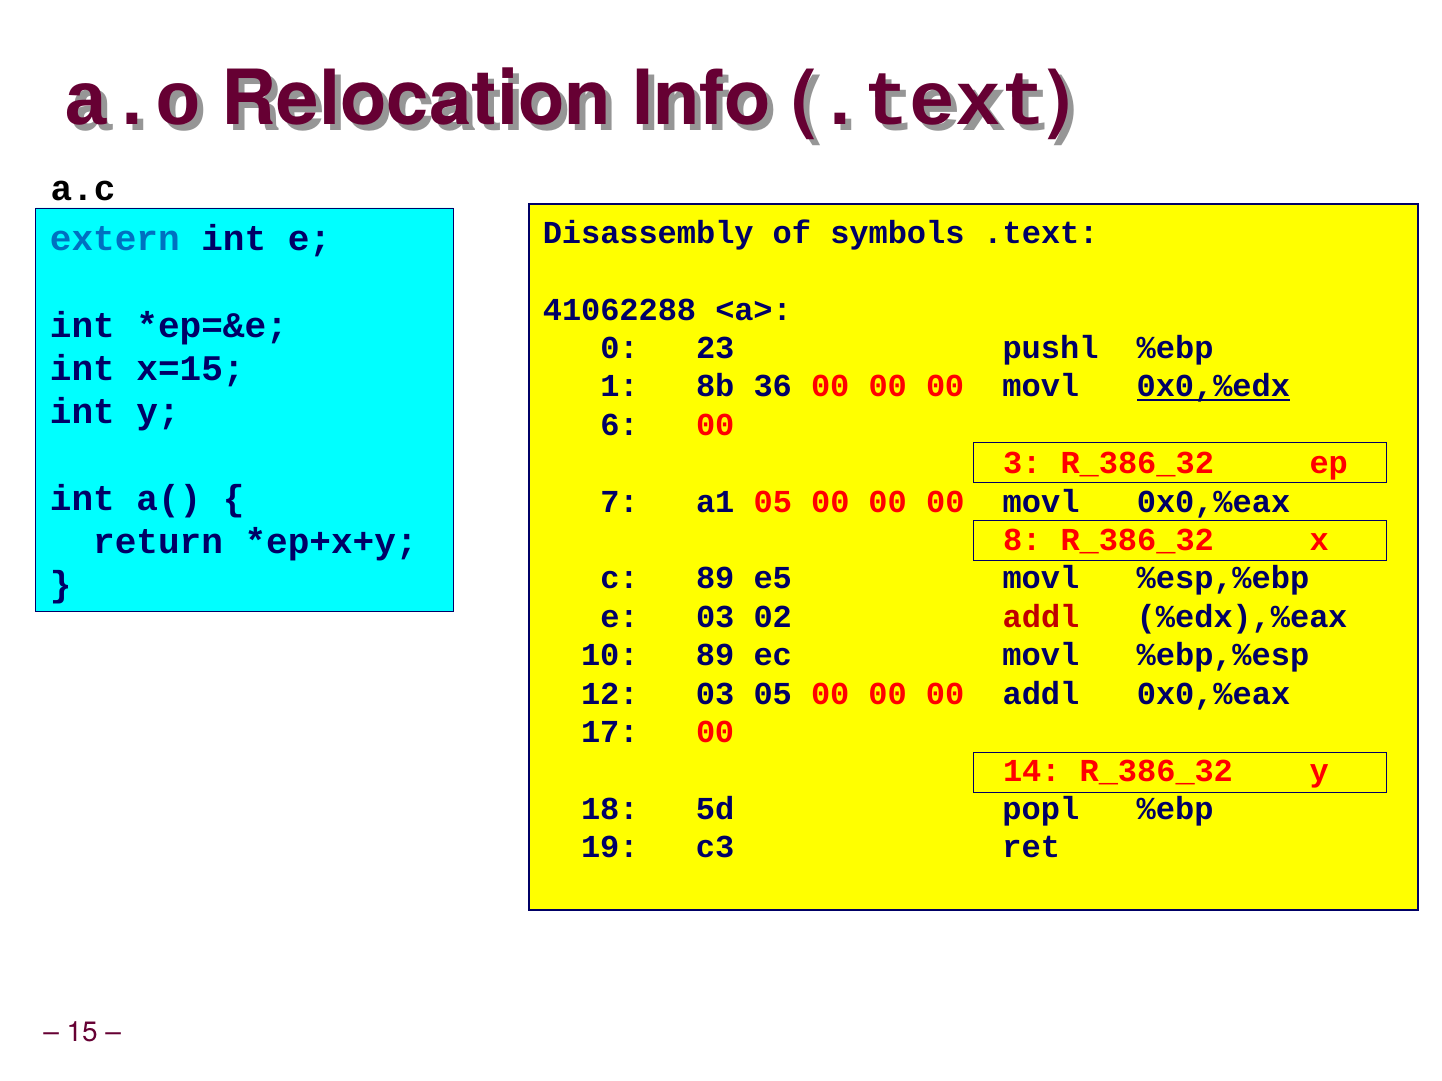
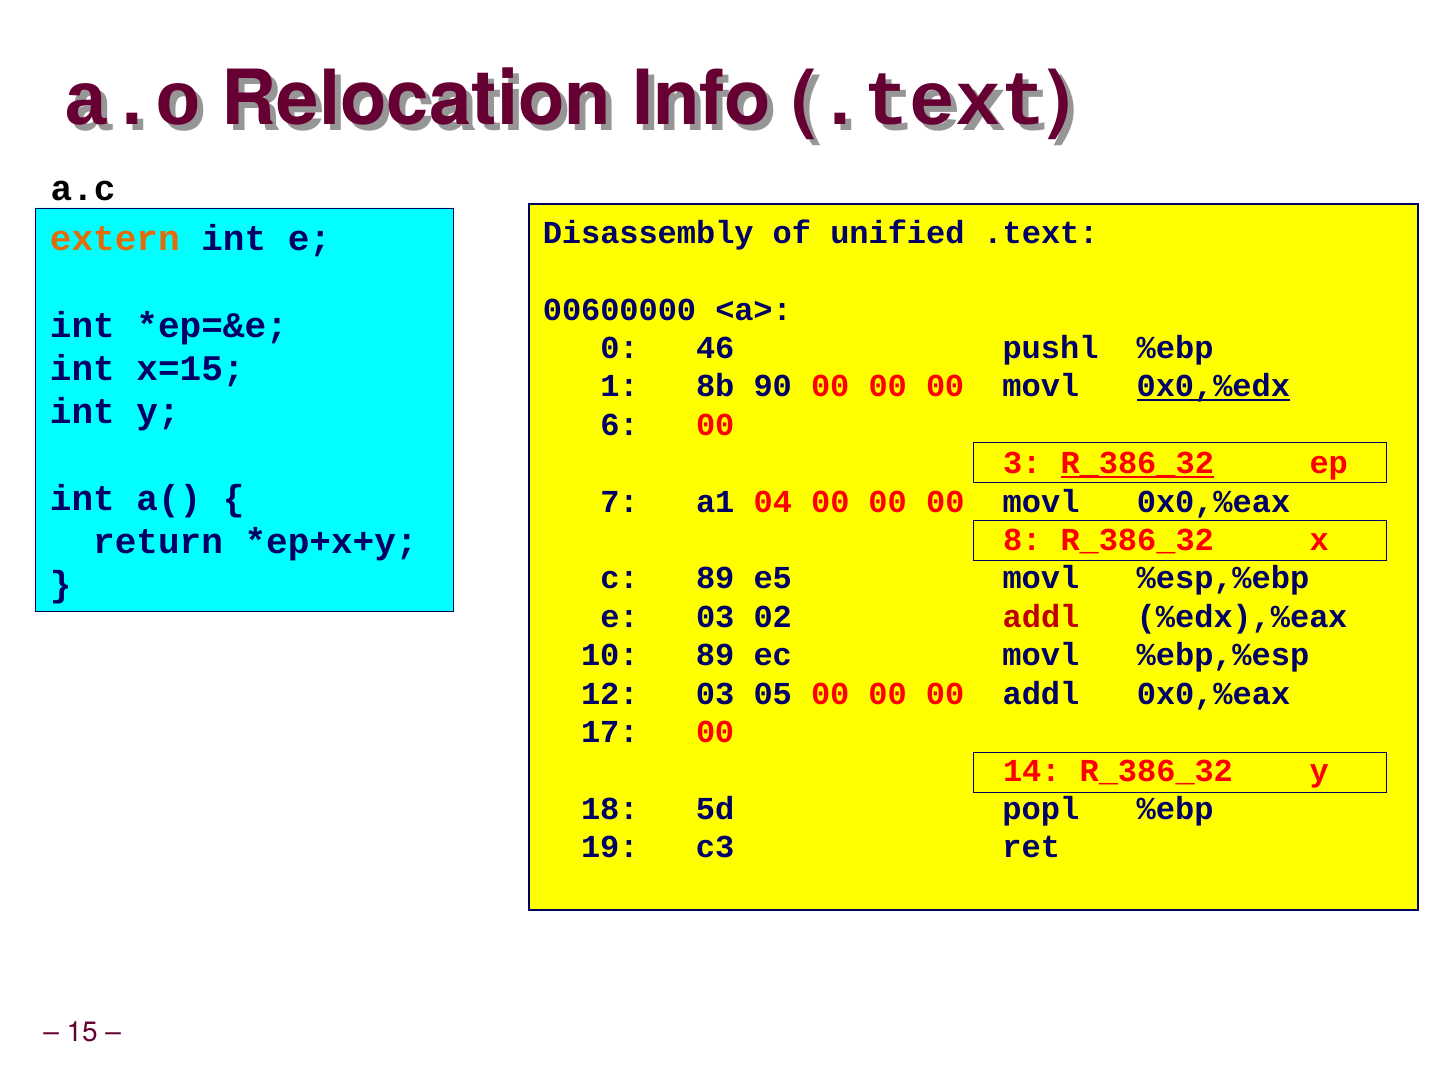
symbols: symbols -> unified
extern colour: blue -> orange
41062288: 41062288 -> 00600000
23: 23 -> 46
36: 36 -> 90
R_386_32 at (1137, 463) underline: none -> present
a1 05: 05 -> 04
